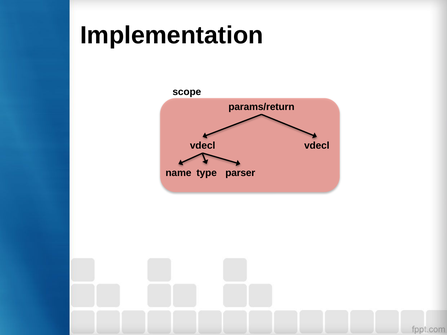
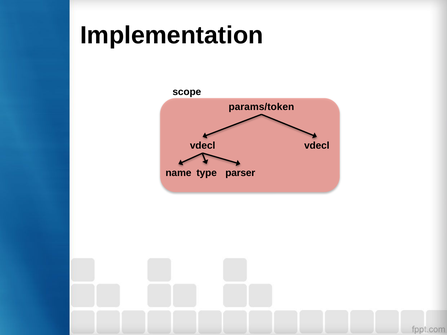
params/return: params/return -> params/token
